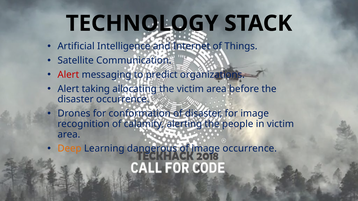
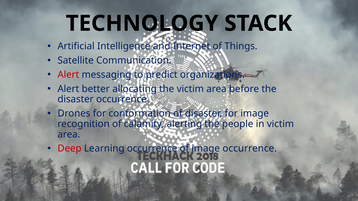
taking: taking -> better
Deep colour: orange -> red
Learning dangerous: dangerous -> occurrence
